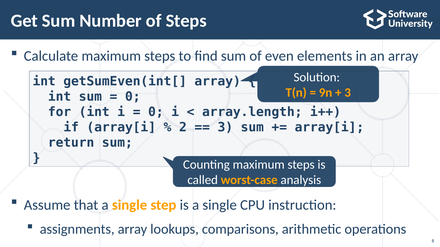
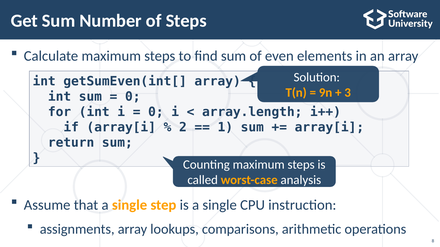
3 at (225, 128): 3 -> 1
